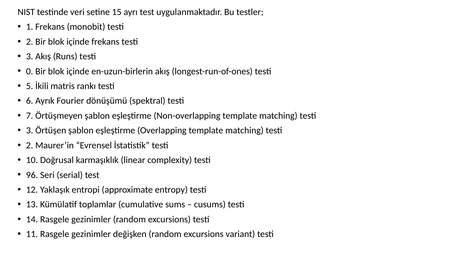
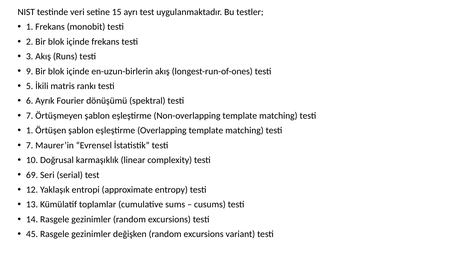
0: 0 -> 9
3 at (30, 131): 3 -> 1
2 at (30, 146): 2 -> 7
96: 96 -> 69
11: 11 -> 45
